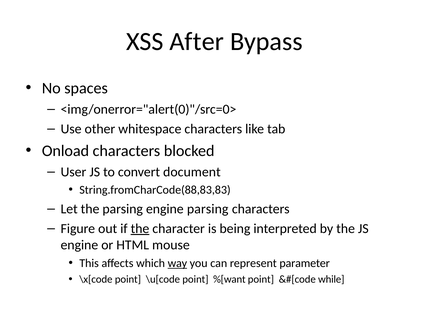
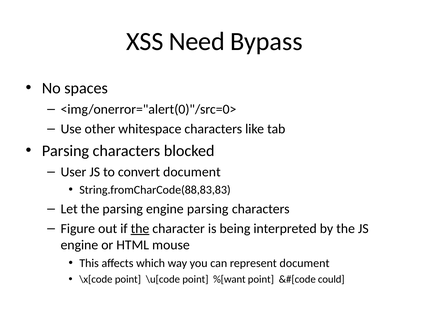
After: After -> Need
Onload at (65, 151): Onload -> Parsing
way underline: present -> none
represent parameter: parameter -> document
while: while -> could
